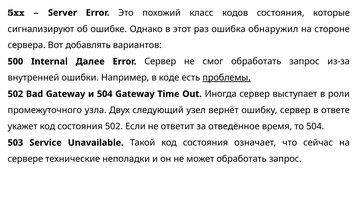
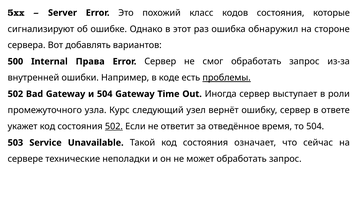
Далее: Далее -> Права
Двух: Двух -> Курс
502 at (114, 126) underline: none -> present
